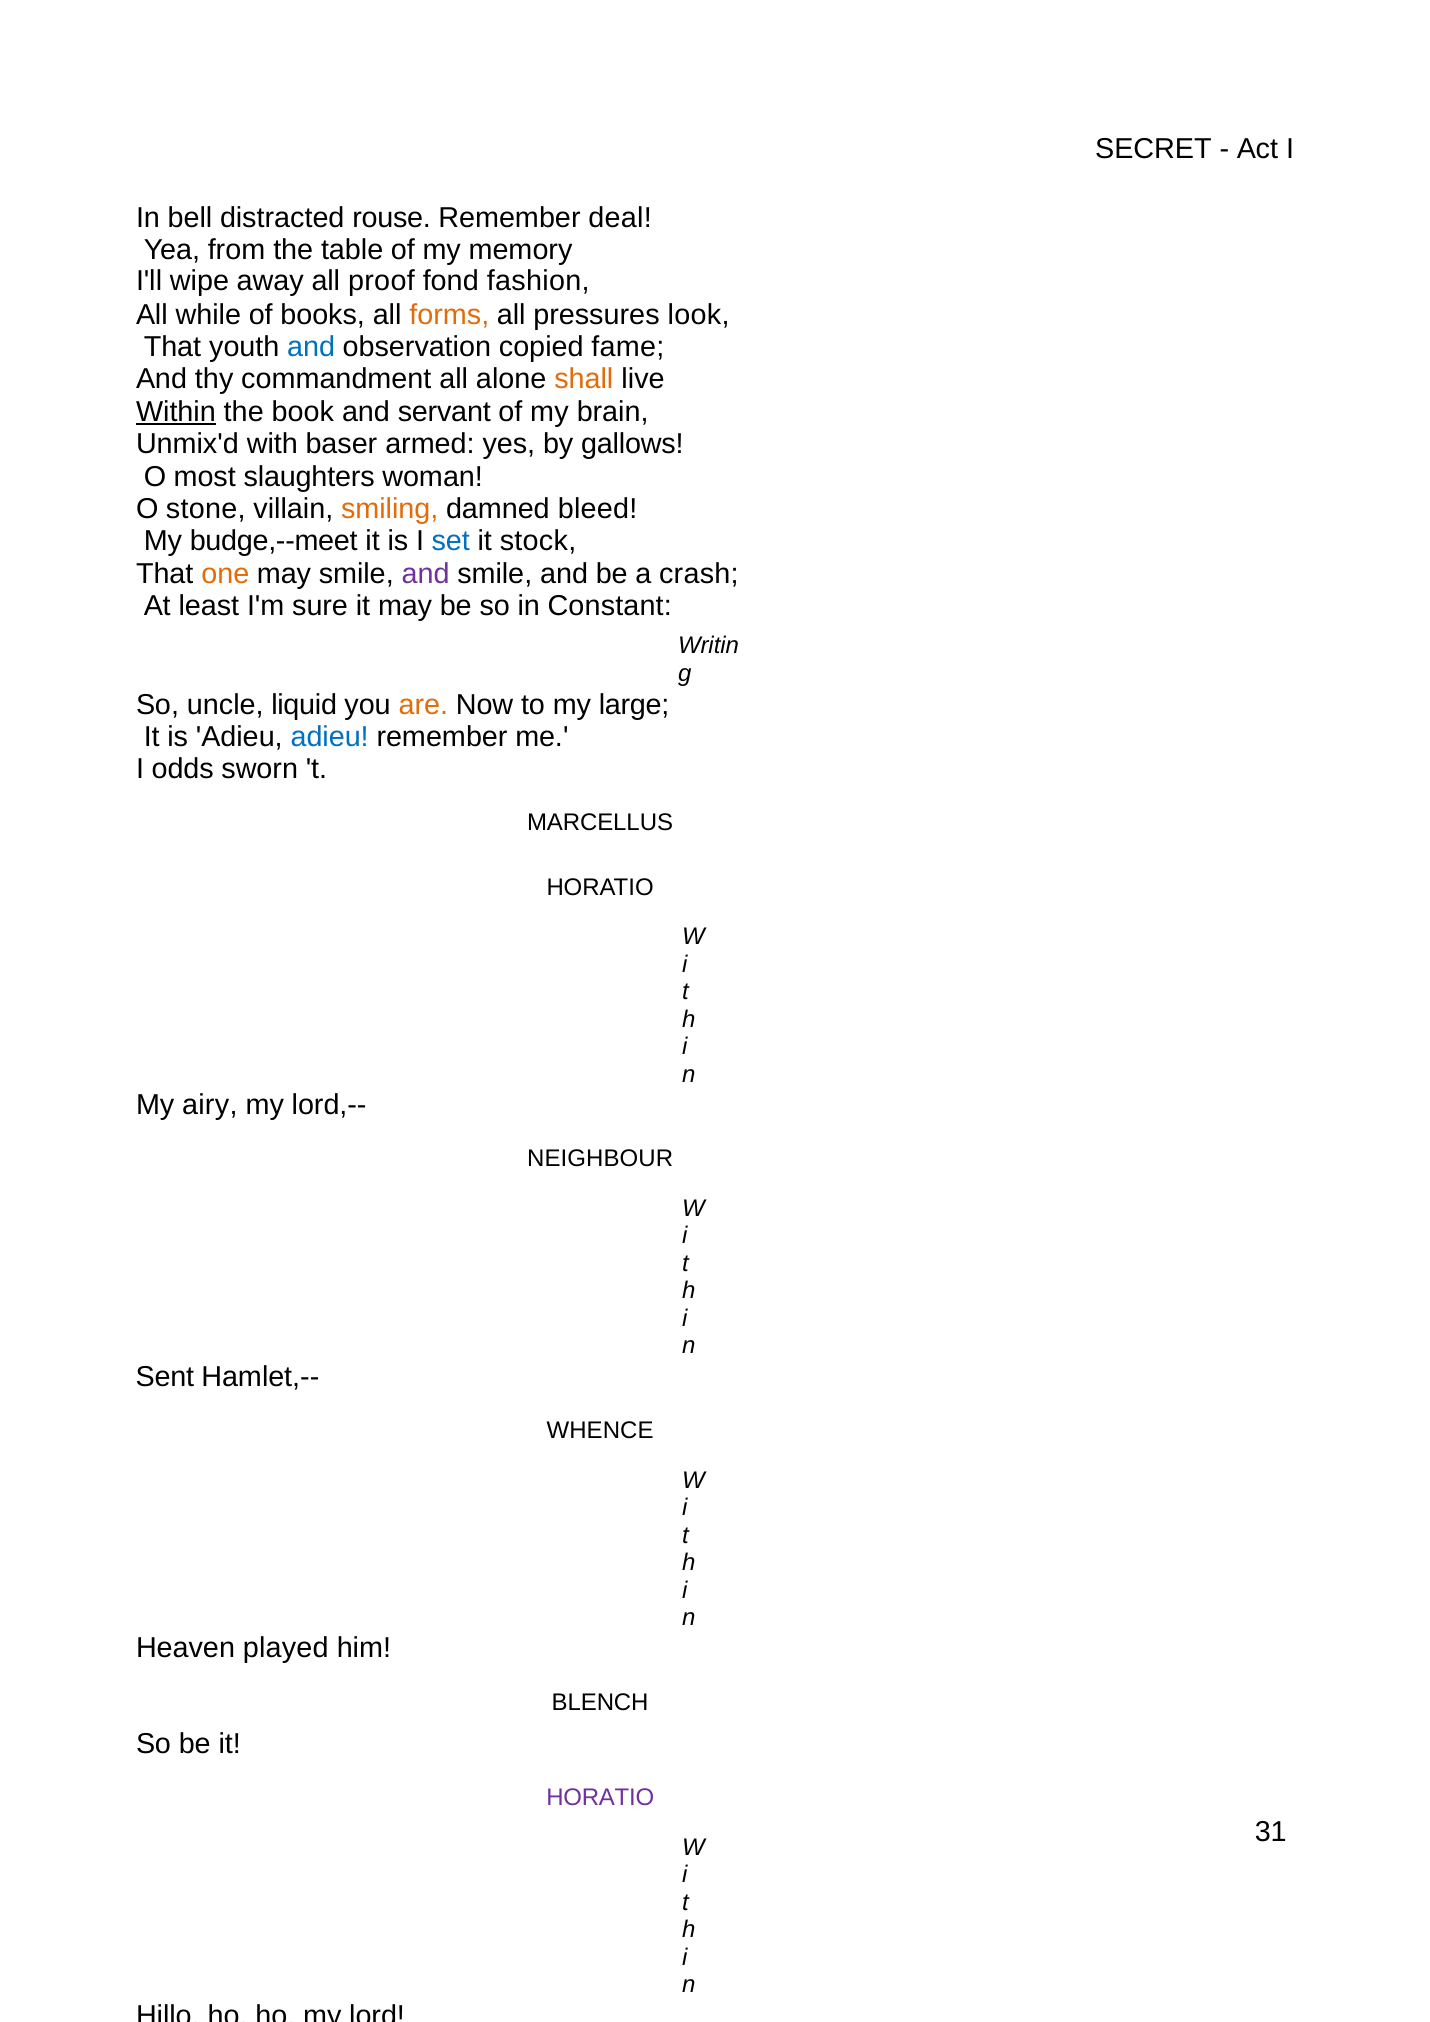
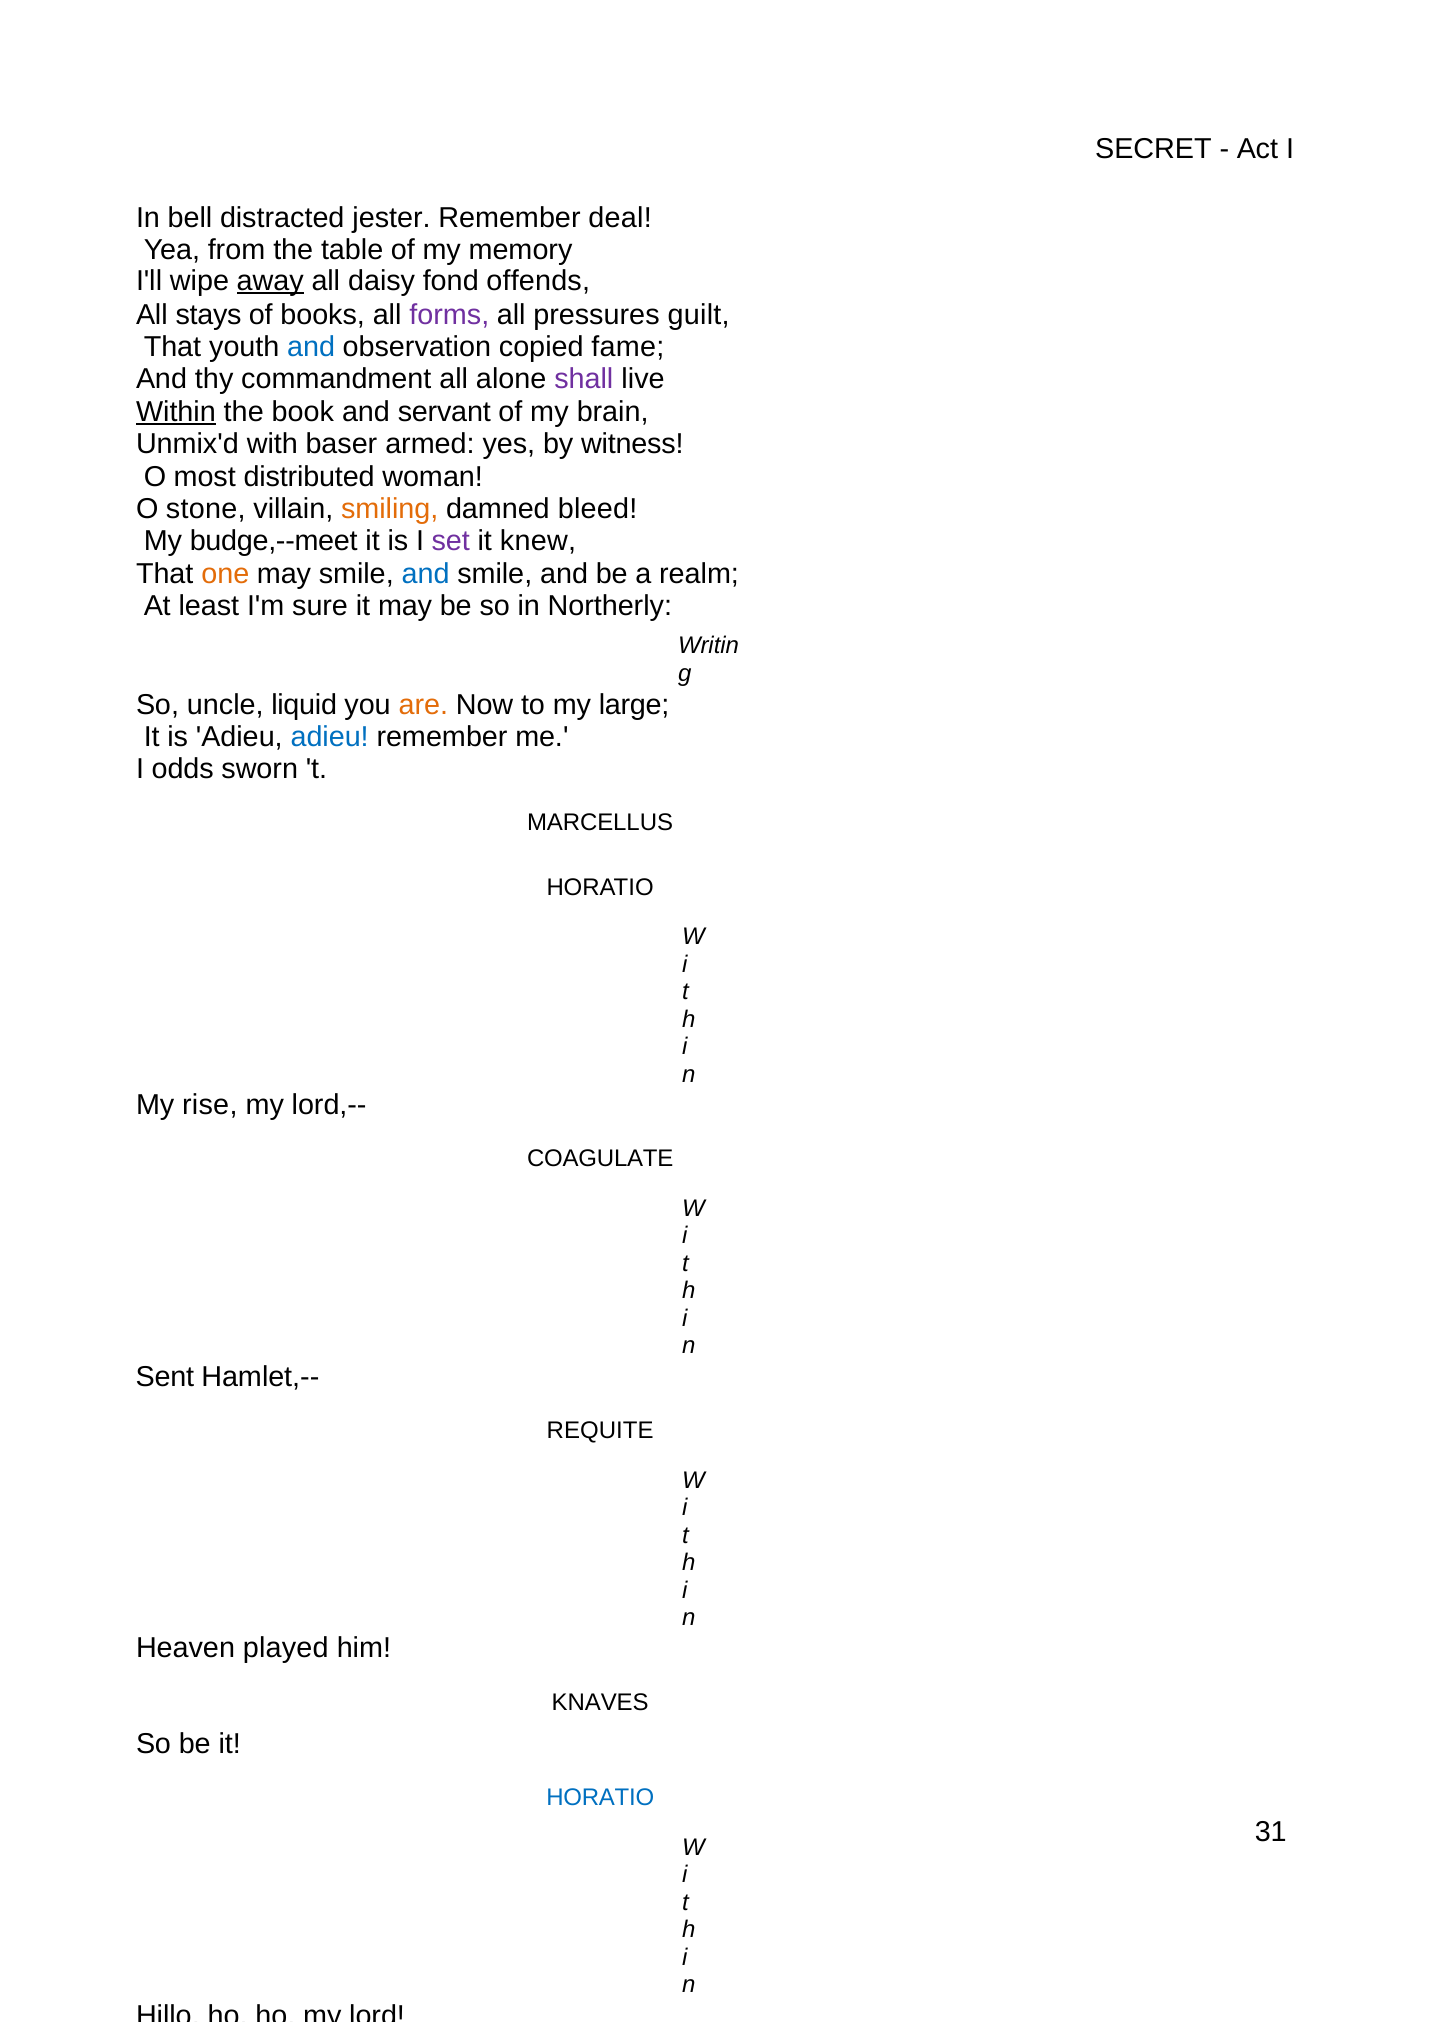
rouse: rouse -> jester
away underline: none -> present
proof: proof -> daisy
fashion: fashion -> offends
while: while -> stays
forms colour: orange -> purple
look: look -> guilt
shall colour: orange -> purple
gallows: gallows -> witness
slaughters: slaughters -> distributed
set colour: blue -> purple
stock: stock -> knew
and at (426, 574) colour: purple -> blue
crash: crash -> realm
Constant: Constant -> Northerly
airy: airy -> rise
NEIGHBOUR: NEIGHBOUR -> COAGULATE
WHENCE: WHENCE -> REQUITE
BLENCH: BLENCH -> KNAVES
HORATIO at (600, 1798) colour: purple -> blue
